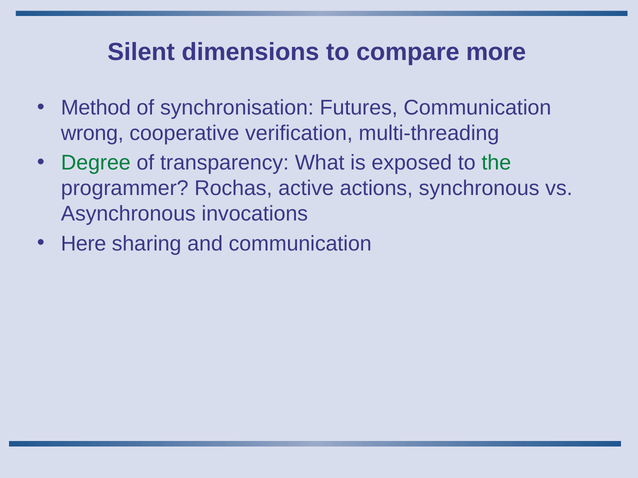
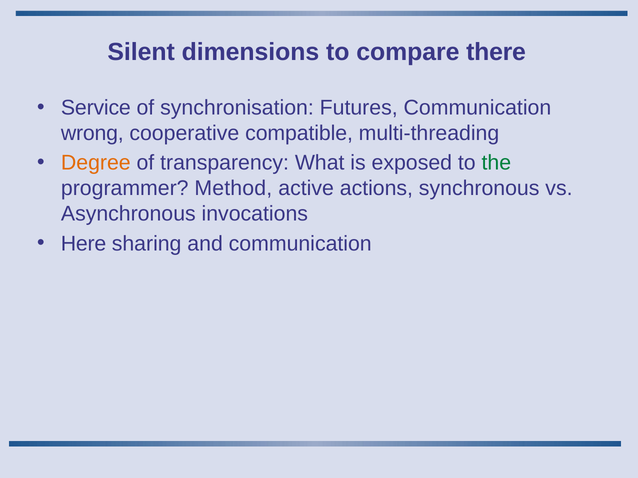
more: more -> there
Method: Method -> Service
verification: verification -> compatible
Degree colour: green -> orange
Rochas: Rochas -> Method
